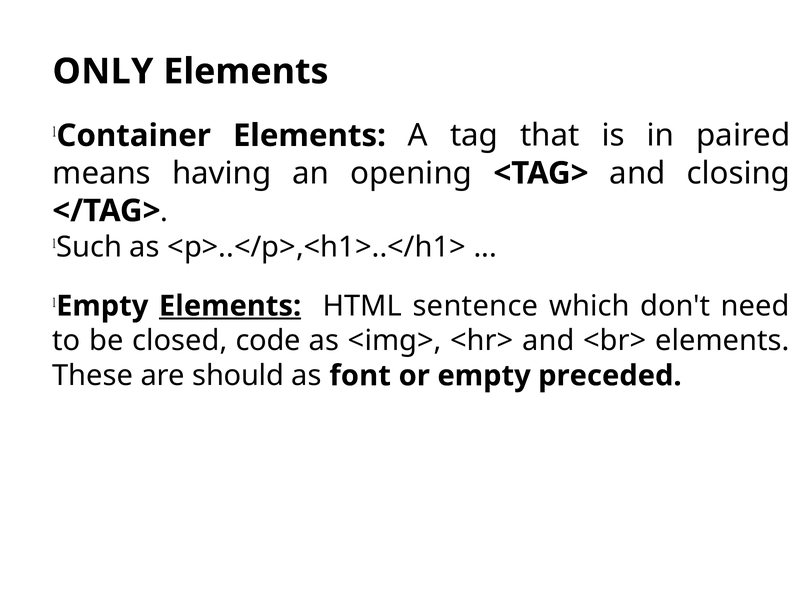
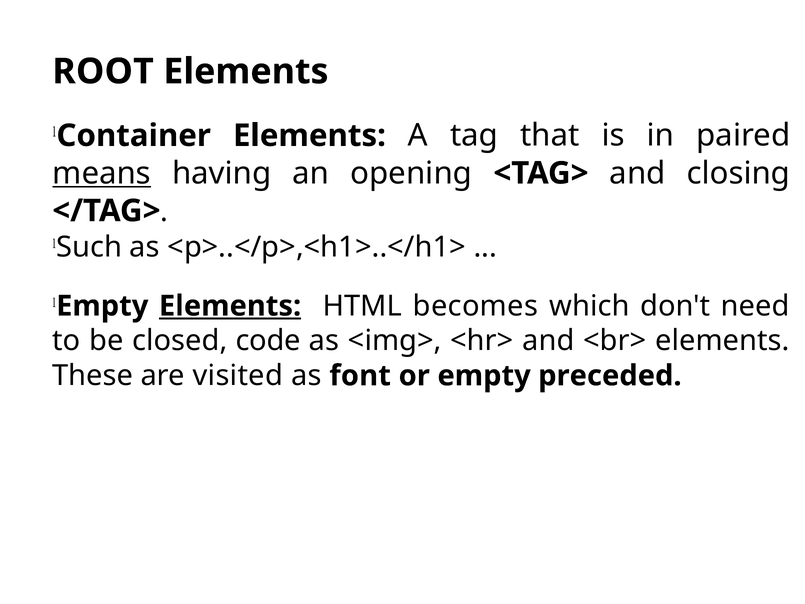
ONLY: ONLY -> ROOT
means underline: none -> present
sentence: sentence -> becomes
should: should -> visited
